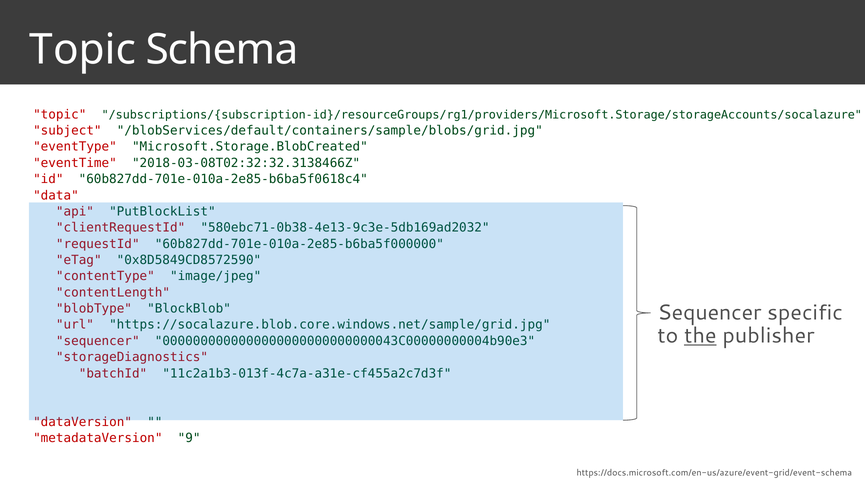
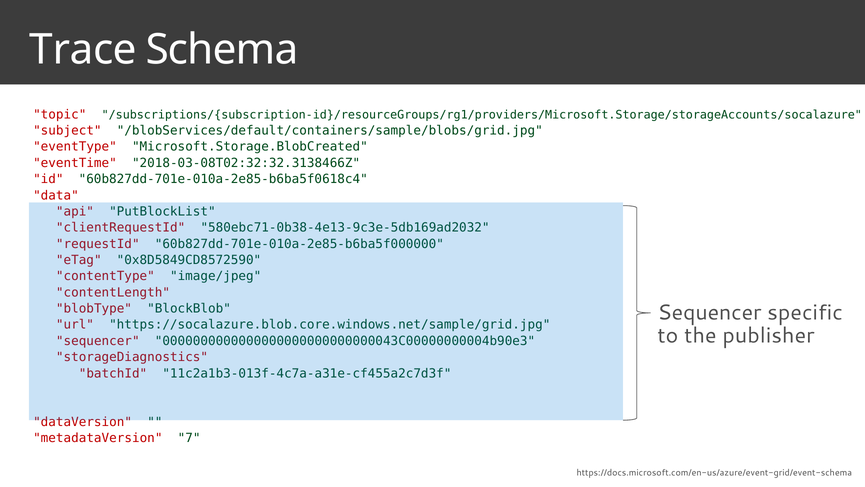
Topic at (83, 50): Topic -> Trace
the underline: present -> none
9: 9 -> 7
